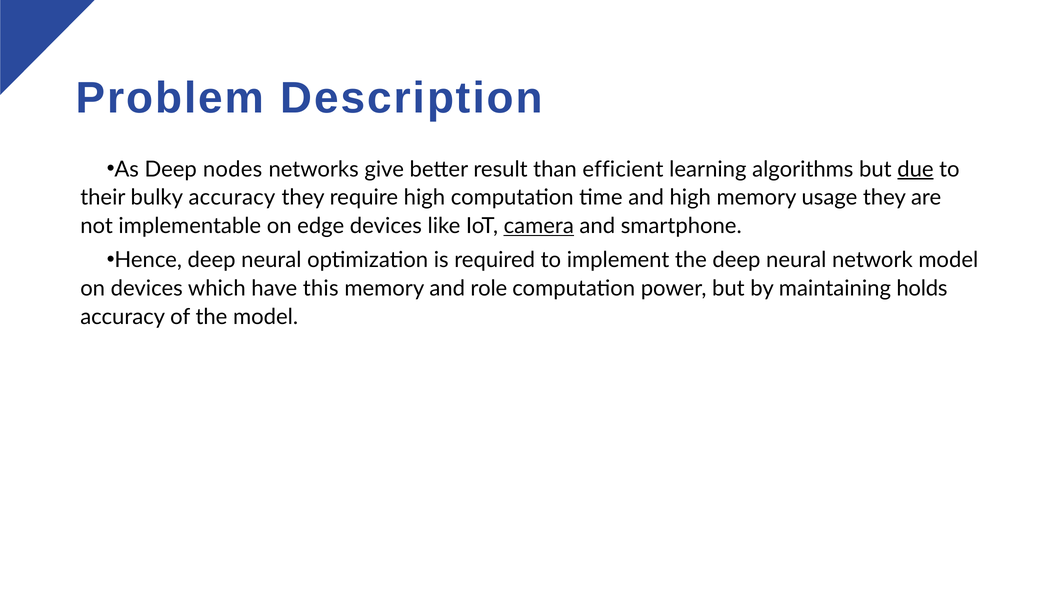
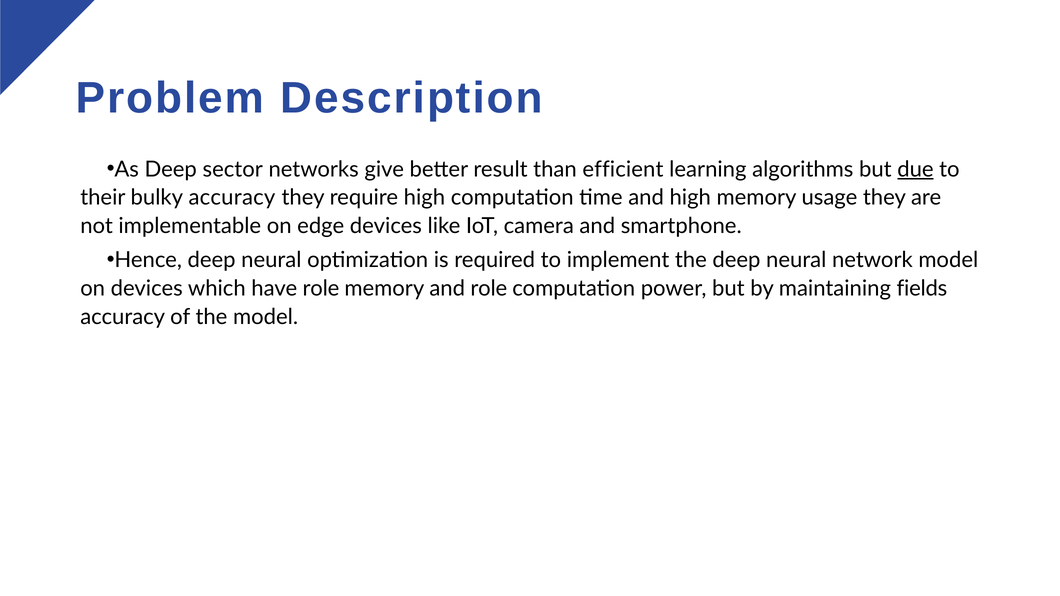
nodes: nodes -> sector
camera underline: present -> none
have this: this -> role
holds: holds -> fields
